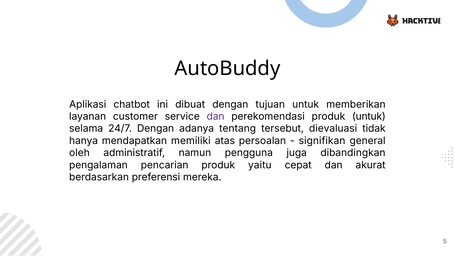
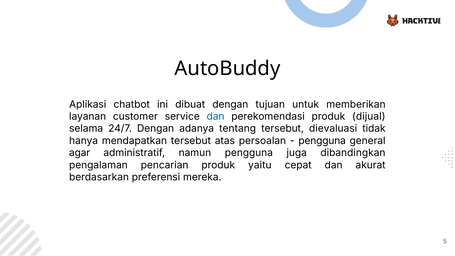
dan at (216, 116) colour: purple -> blue
produk untuk: untuk -> dijual
mendapatkan memiliki: memiliki -> tersebut
signifikan at (322, 141): signifikan -> pengguna
oleh: oleh -> agar
